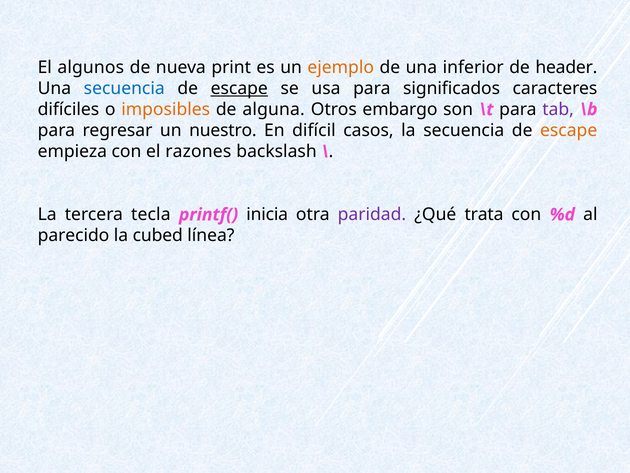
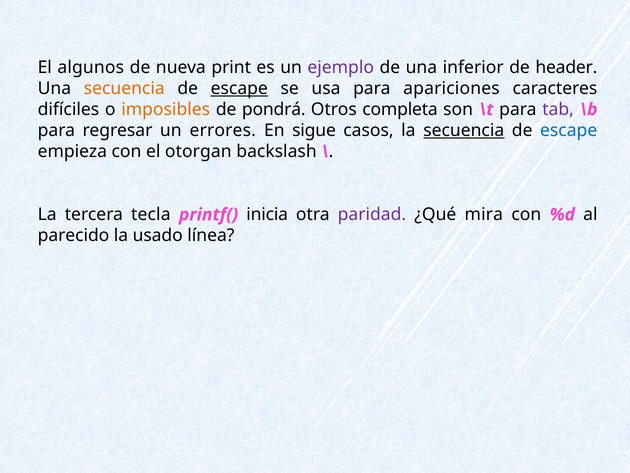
ejemplo colour: orange -> purple
secuencia at (124, 88) colour: blue -> orange
significados: significados -> apariciones
alguna: alguna -> pondrá
embargo: embargo -> completa
nuestro: nuestro -> errores
difícil: difícil -> sigue
secuencia at (464, 130) underline: none -> present
escape at (569, 130) colour: orange -> blue
razones: razones -> otorgan
trata: trata -> mira
cubed: cubed -> usado
